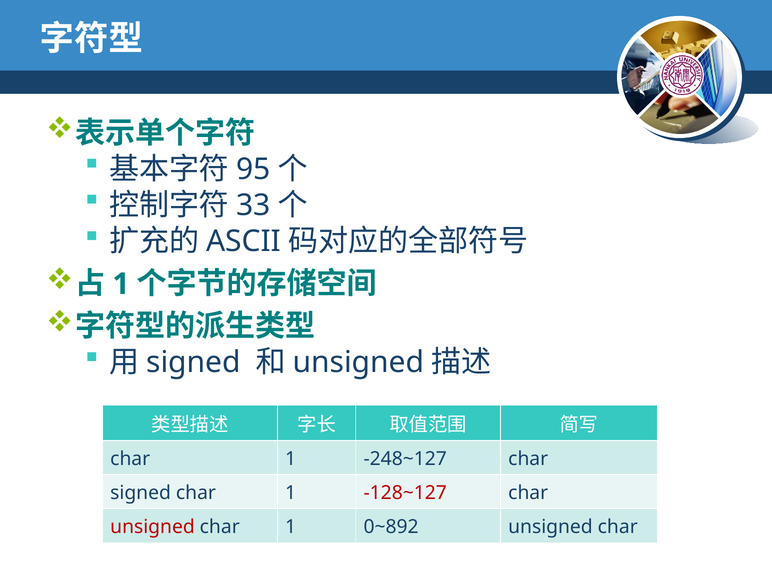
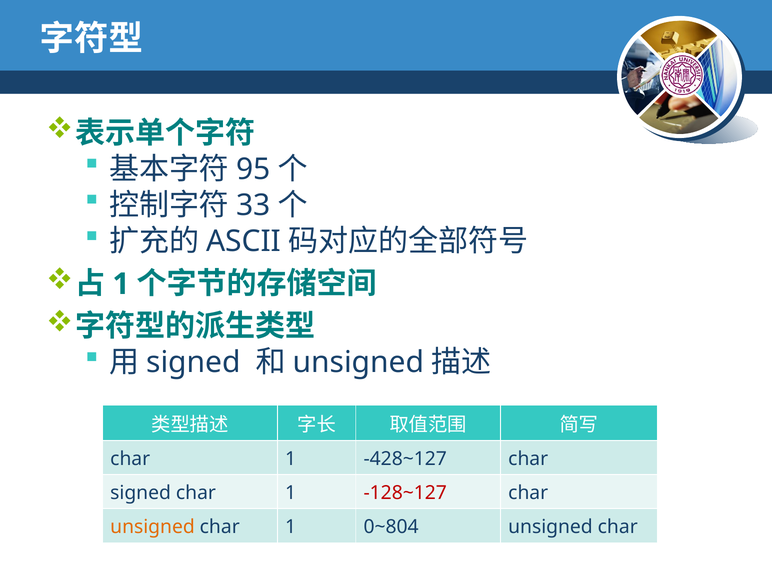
-248~127: -248~127 -> -428~127
unsigned at (152, 527) colour: red -> orange
0~892: 0~892 -> 0~804
